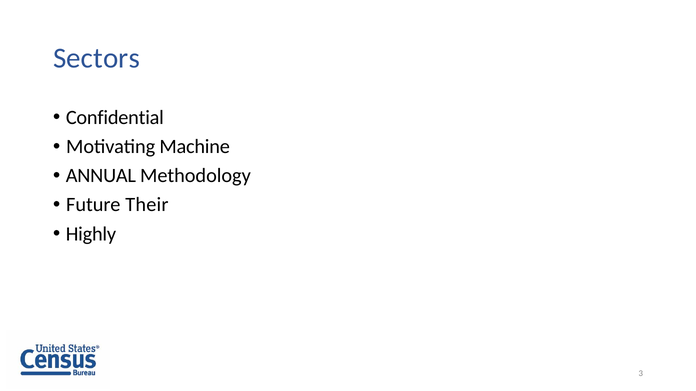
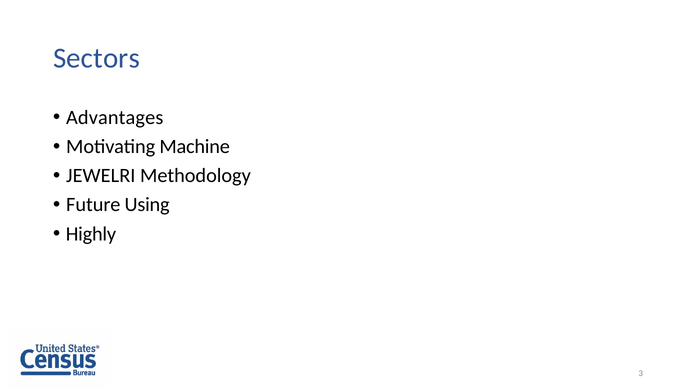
Confidential: Confidential -> Advantages
ANNUAL: ANNUAL -> JEWELRI
Their: Their -> Using
